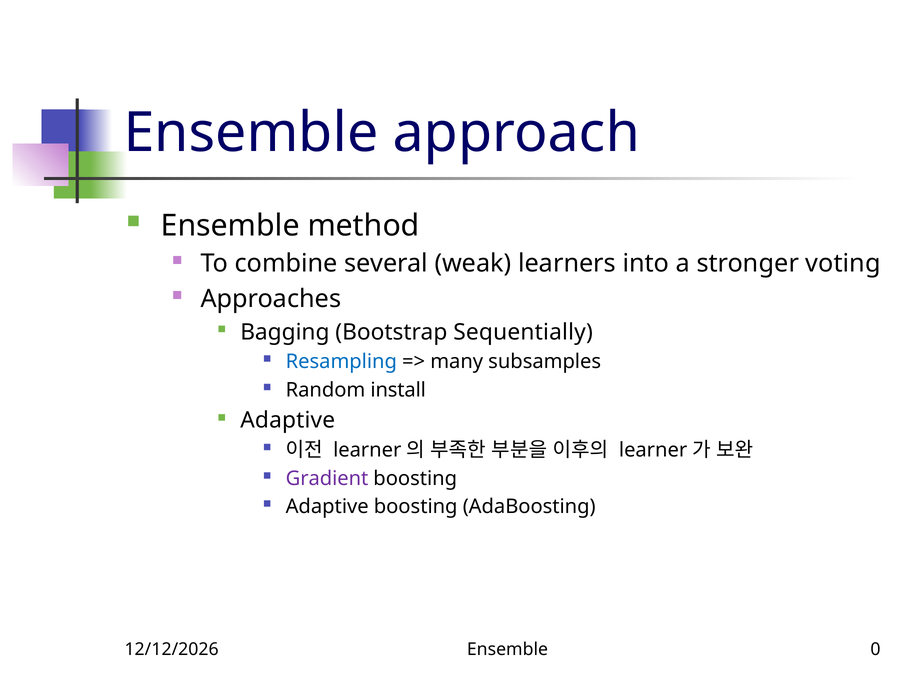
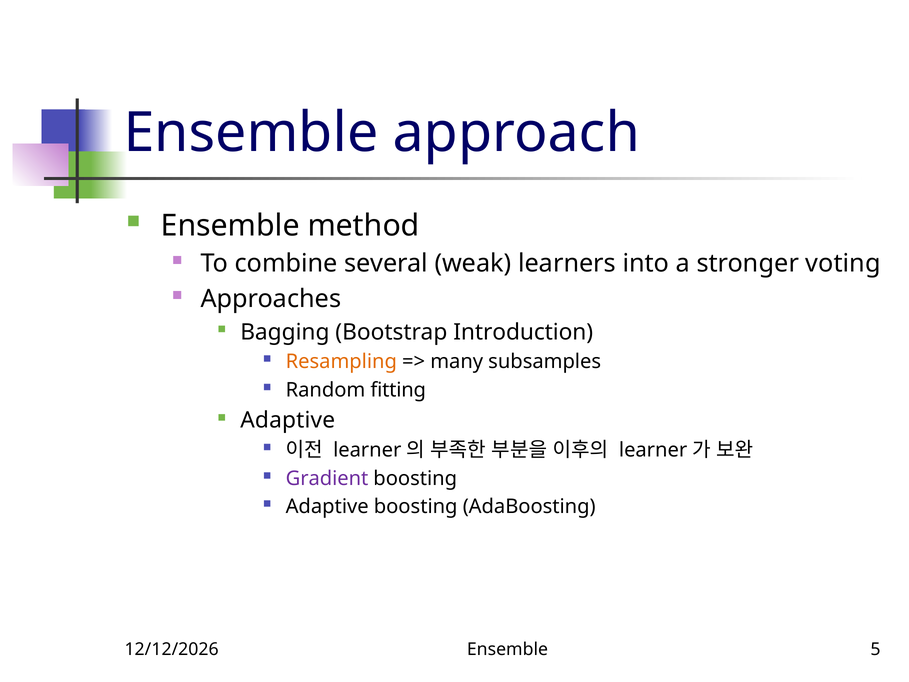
Sequentially: Sequentially -> Introduction
Resampling colour: blue -> orange
install: install -> fitting
0: 0 -> 5
